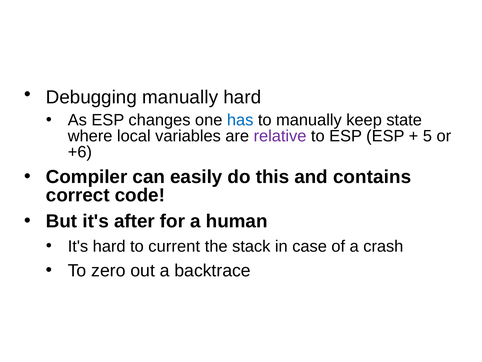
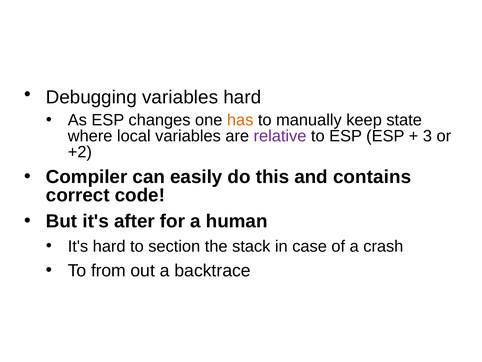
Debugging manually: manually -> variables
has colour: blue -> orange
5: 5 -> 3
+6: +6 -> +2
current: current -> section
zero: zero -> from
